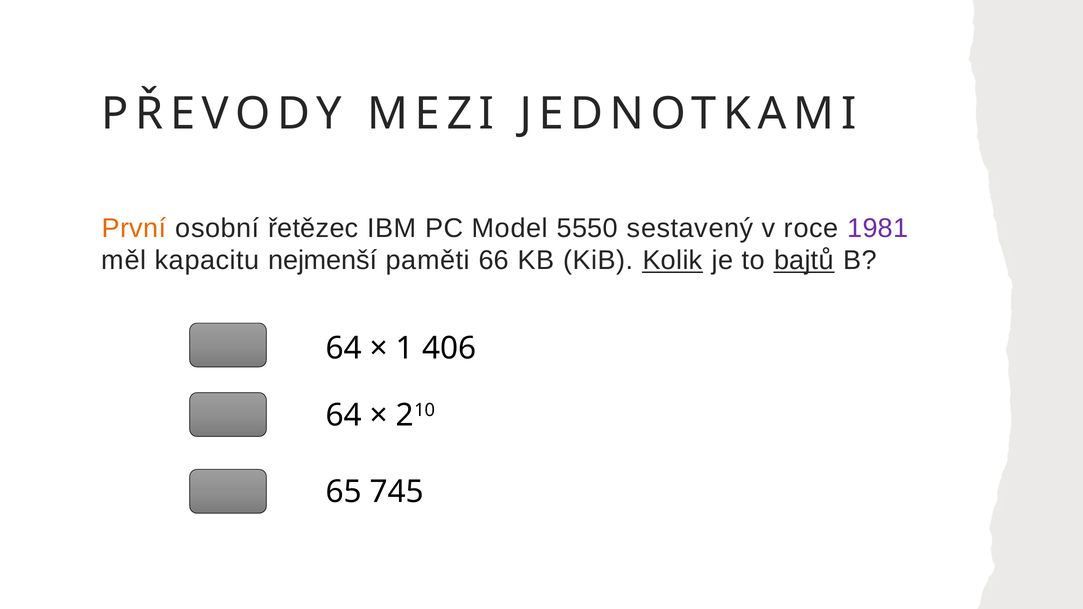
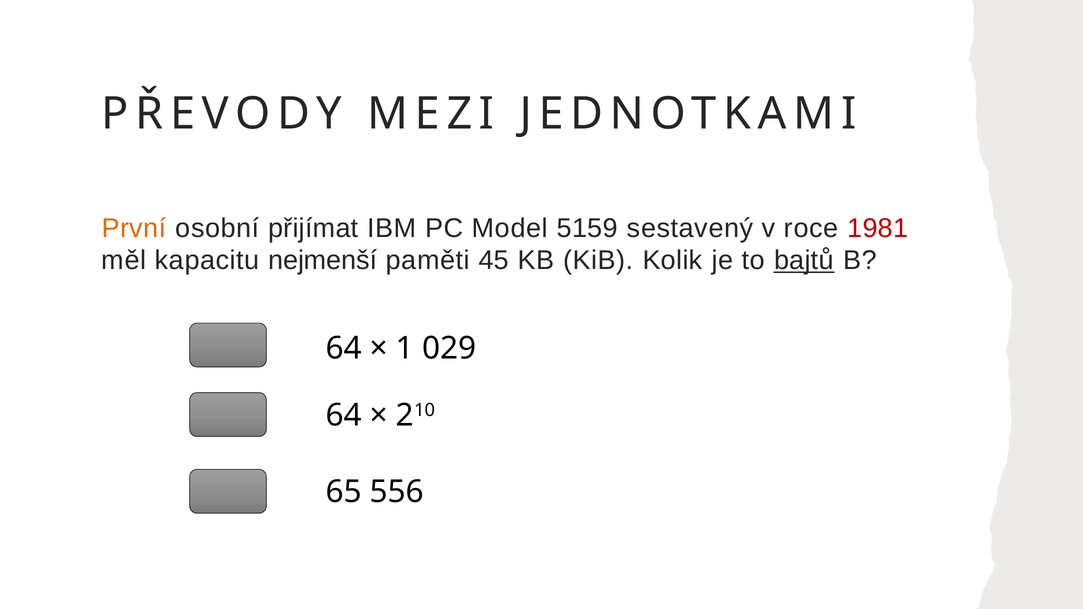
řetězec: řetězec -> přijímat
5550: 5550 -> 5159
1981 colour: purple -> red
66: 66 -> 45
Kolik underline: present -> none
406: 406 -> 029
745: 745 -> 556
